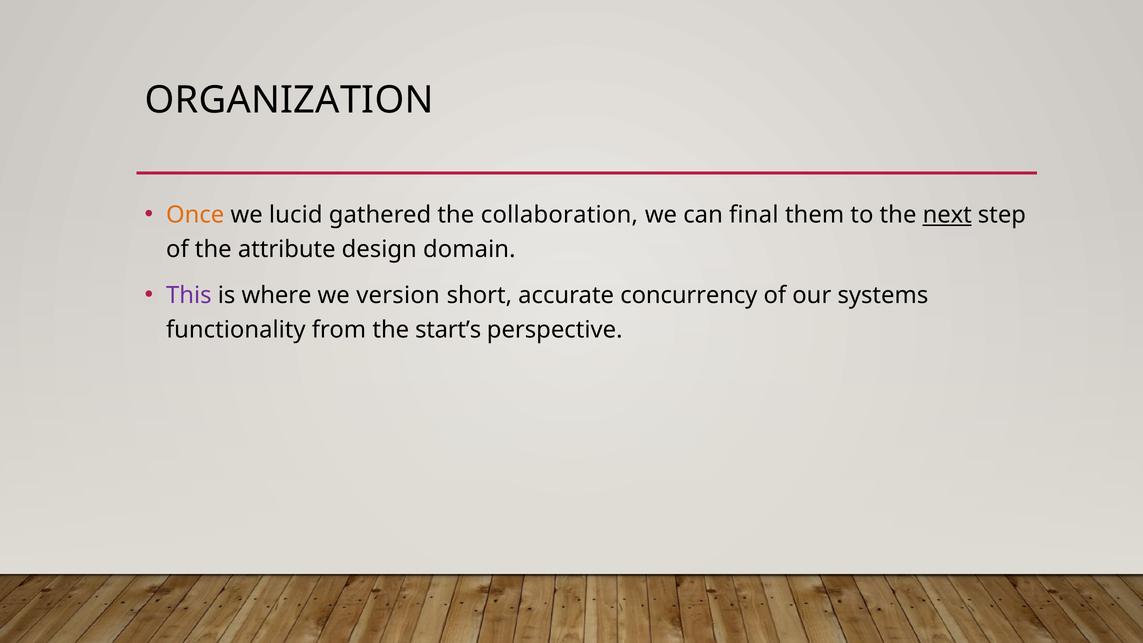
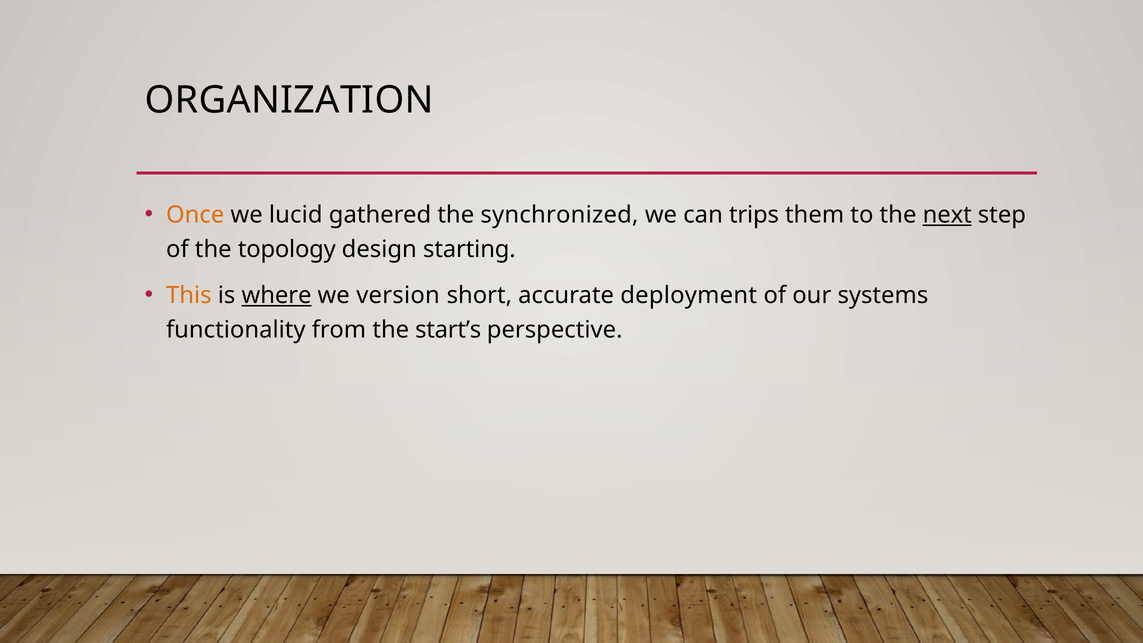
collaboration: collaboration -> synchronized
final: final -> trips
attribute: attribute -> topology
domain: domain -> starting
This colour: purple -> orange
where underline: none -> present
concurrency: concurrency -> deployment
